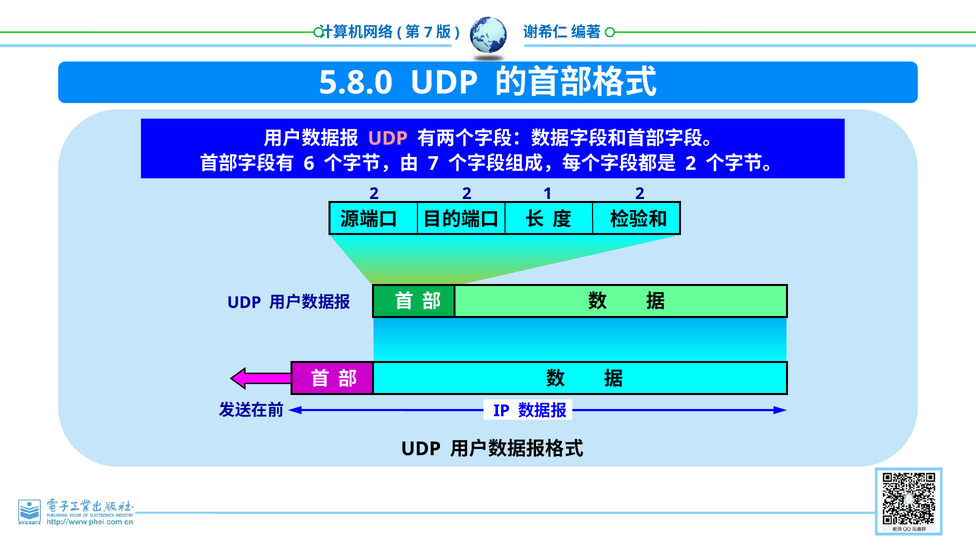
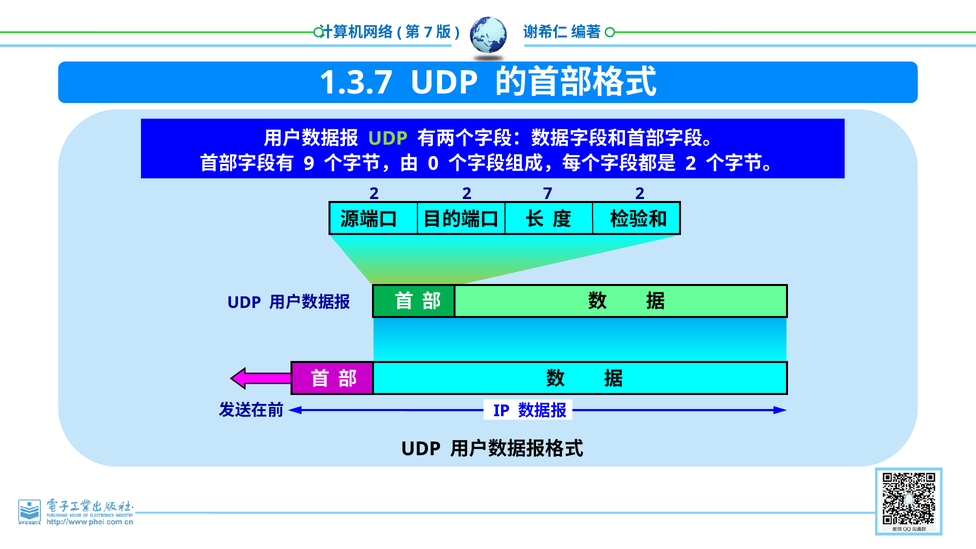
5.8.0: 5.8.0 -> 1.3.7
UDP at (388, 138) colour: pink -> light green
6: 6 -> 9
7 at (433, 164): 7 -> 0
2 1: 1 -> 7
